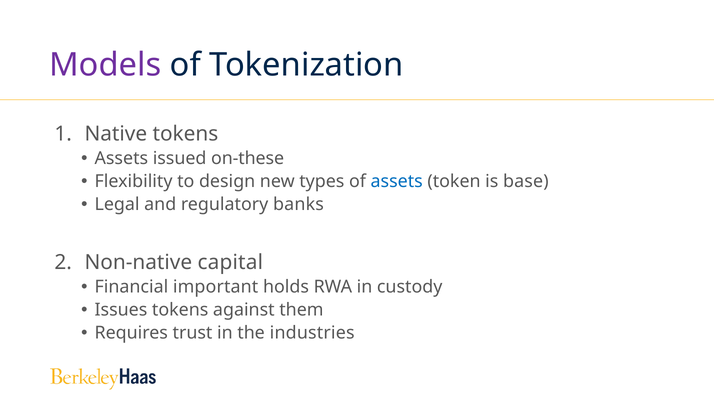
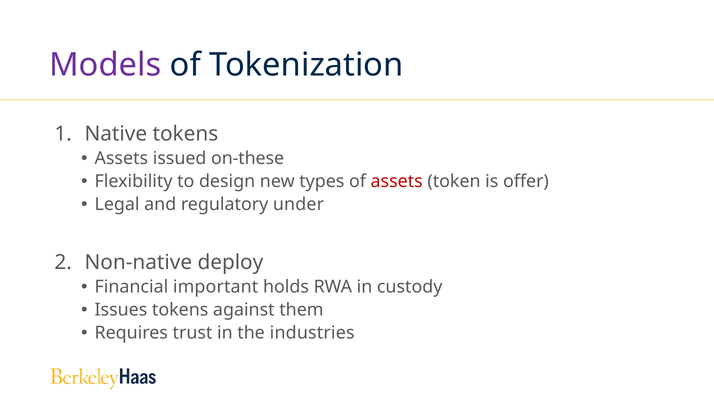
assets at (397, 182) colour: blue -> red
base: base -> offer
banks: banks -> under
capital: capital -> deploy
